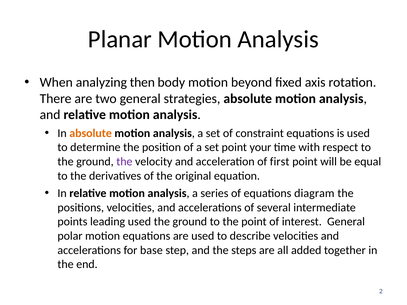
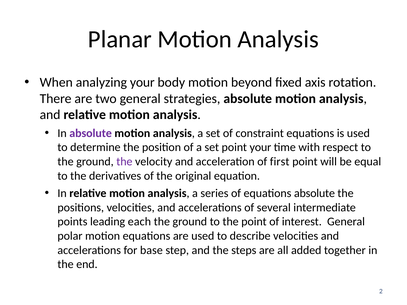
analyzing then: then -> your
absolute at (91, 133) colour: orange -> purple
equations diagram: diagram -> absolute
leading used: used -> each
